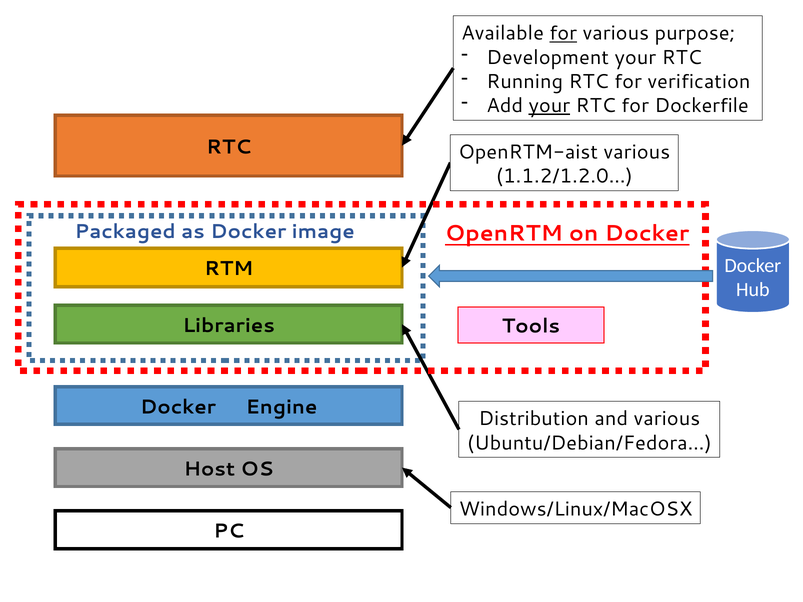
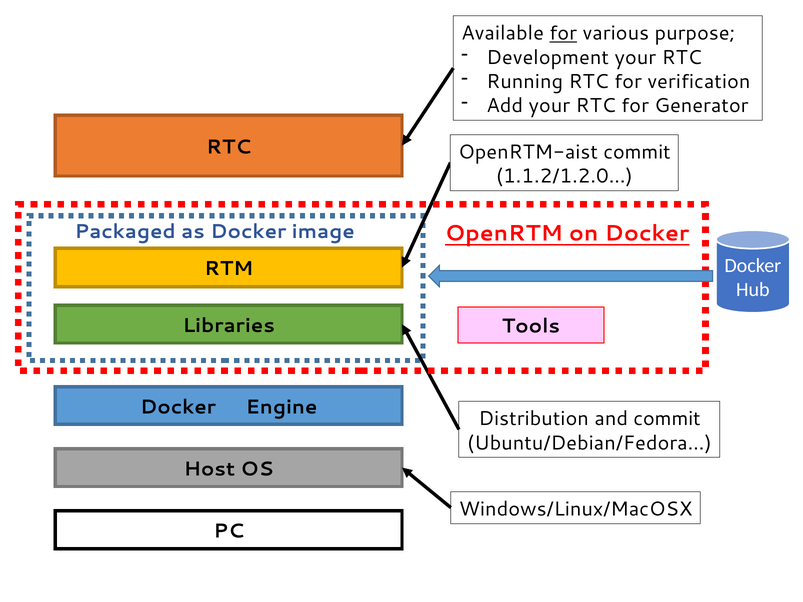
your at (549, 106) underline: present -> none
Dockerfile: Dockerfile -> Generator
OpenRTM-aist various: various -> commit
and various: various -> commit
